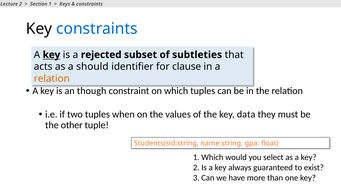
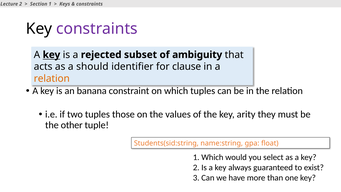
constraints at (97, 29) colour: blue -> purple
subtleties: subtleties -> ambiguity
though: though -> banana
when: when -> those
data: data -> arity
